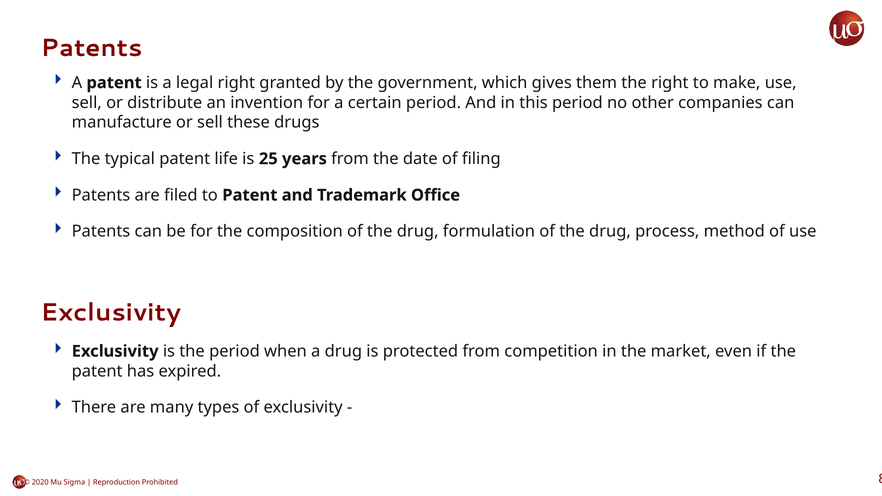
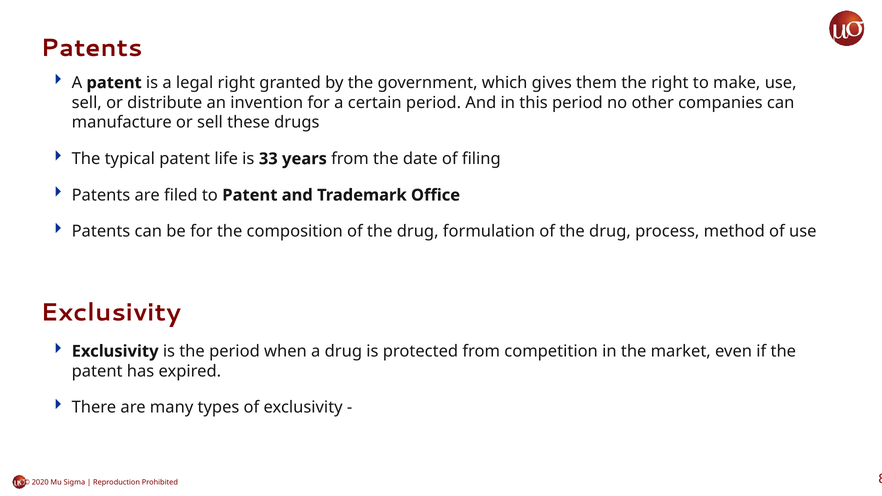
25: 25 -> 33
